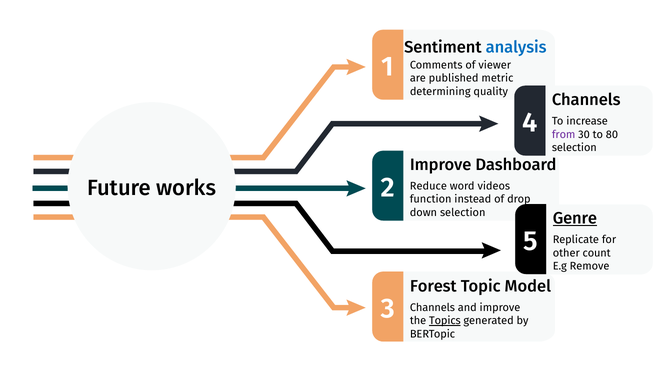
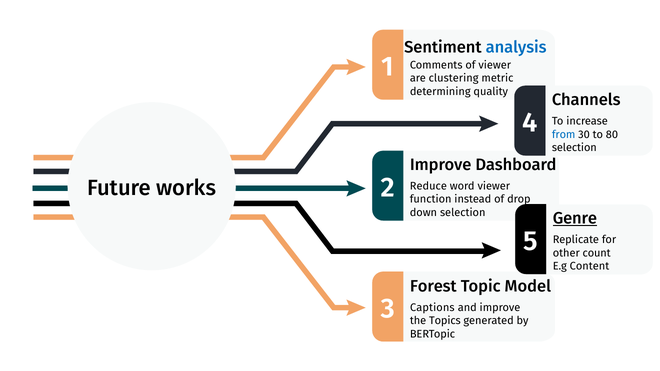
published: published -> clustering
from colour: purple -> blue
word videos: videos -> viewer
Remove: Remove -> Content
Channels at (432, 308): Channels -> Captions
Topics underline: present -> none
